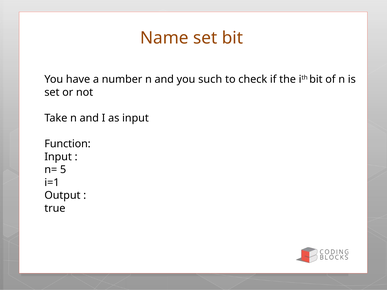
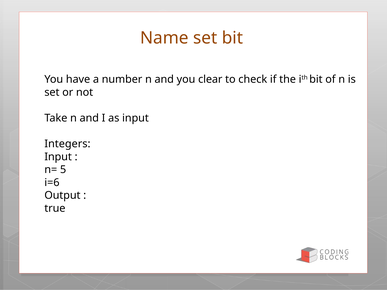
such: such -> clear
Function: Function -> Integers
i=1: i=1 -> i=6
